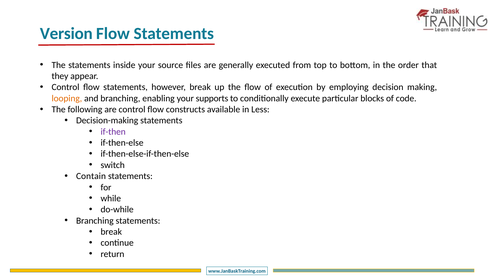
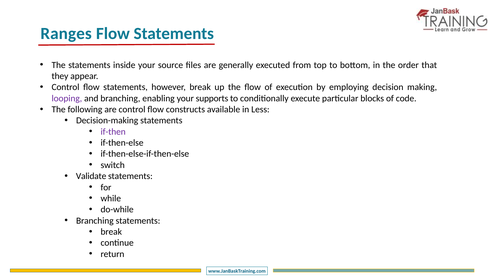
Version: Version -> Ranges
looping colour: orange -> purple
Contain: Contain -> Validate
